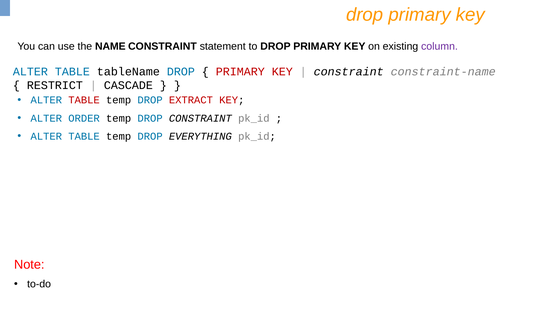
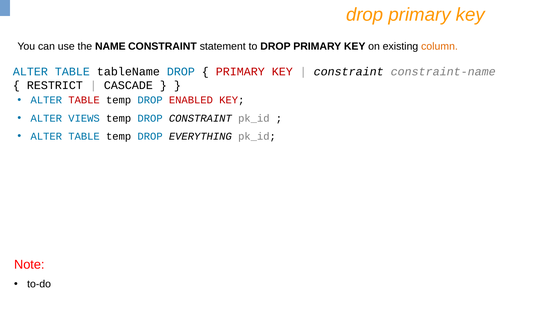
column colour: purple -> orange
EXTRACT: EXTRACT -> ENABLED
ORDER: ORDER -> VIEWS
